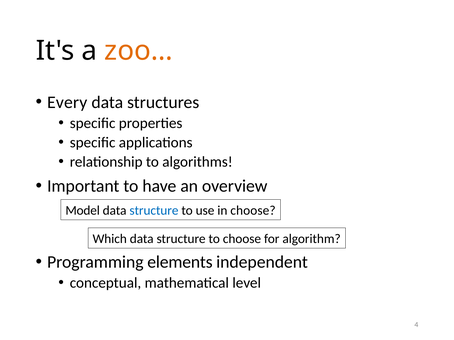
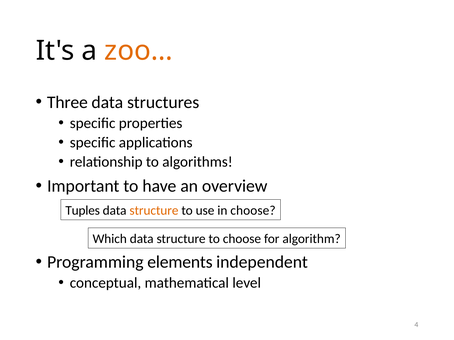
Every: Every -> Three
Model: Model -> Tuples
structure at (154, 211) colour: blue -> orange
